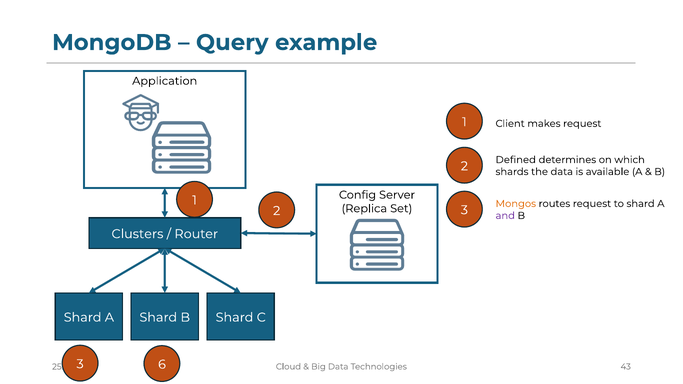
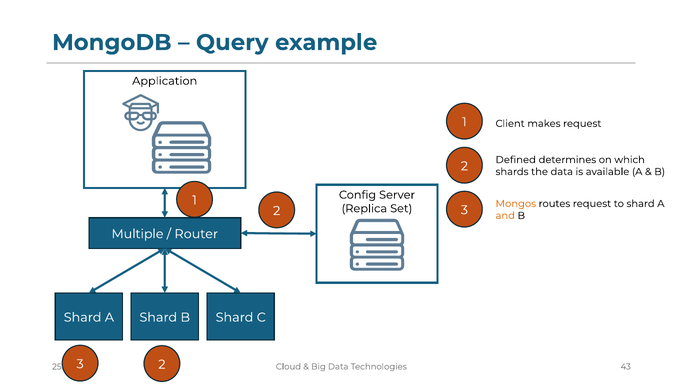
and colour: purple -> orange
Clusters: Clusters -> Multiple
6 at (162, 365): 6 -> 2
